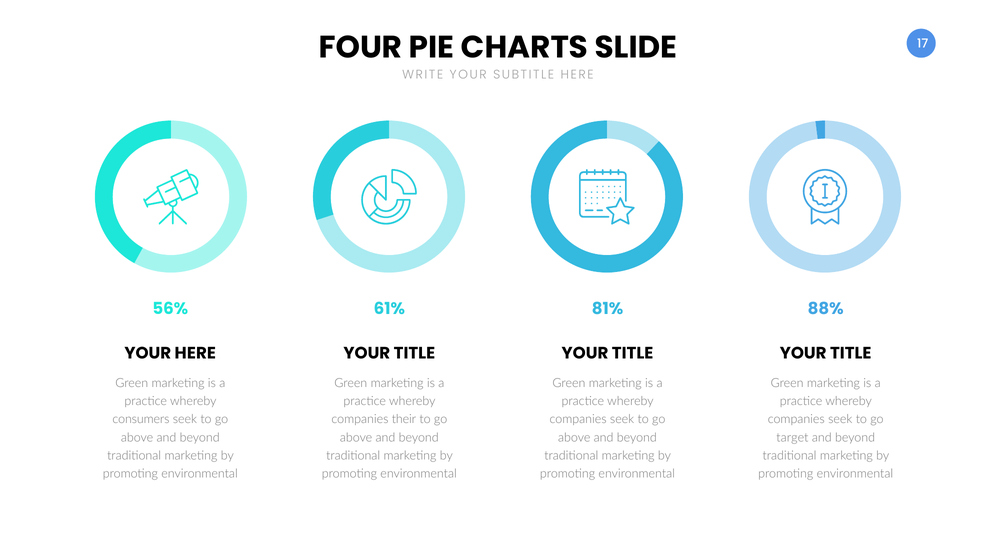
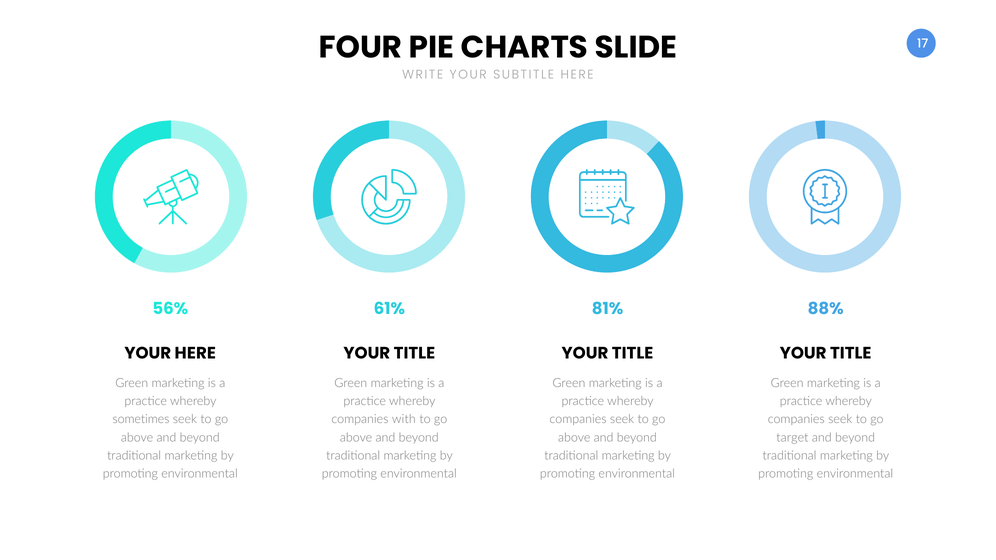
consumers: consumers -> sometimes
their: their -> with
